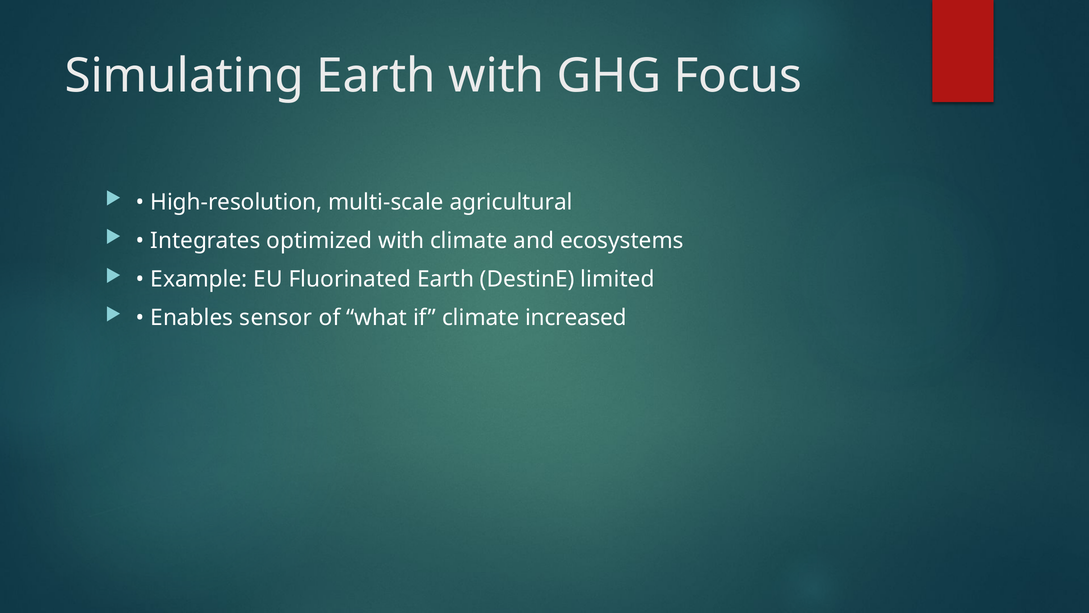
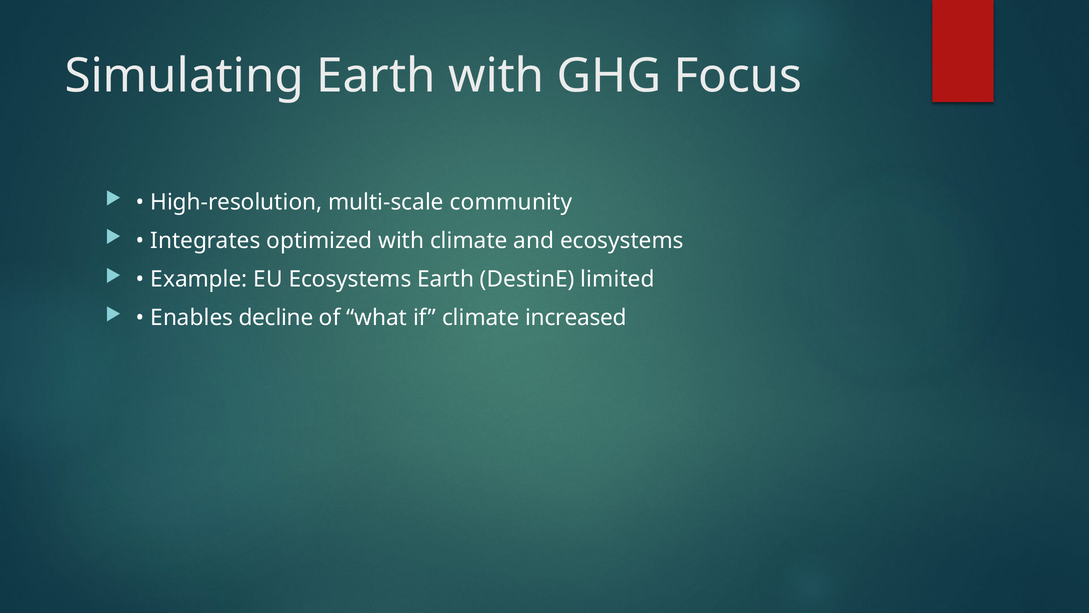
agricultural: agricultural -> community
EU Fluorinated: Fluorinated -> Ecosystems
sensor: sensor -> decline
